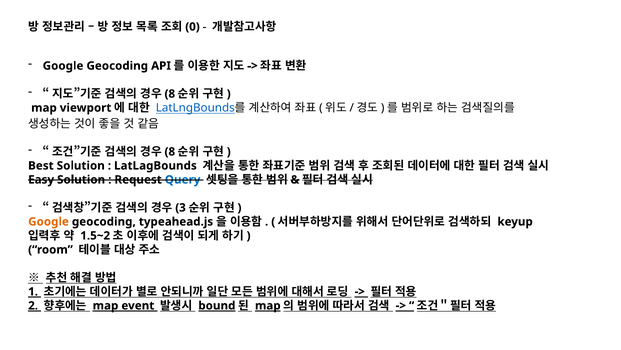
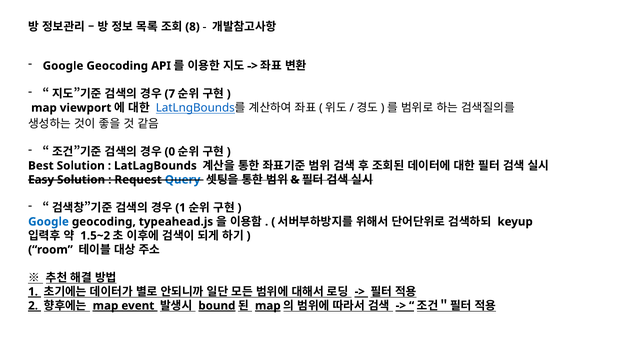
0: 0 -> 8
8 at (170, 94): 8 -> 7
8 at (170, 151): 8 -> 0
3 at (181, 207): 3 -> 1
Google at (48, 221) colour: orange -> blue
